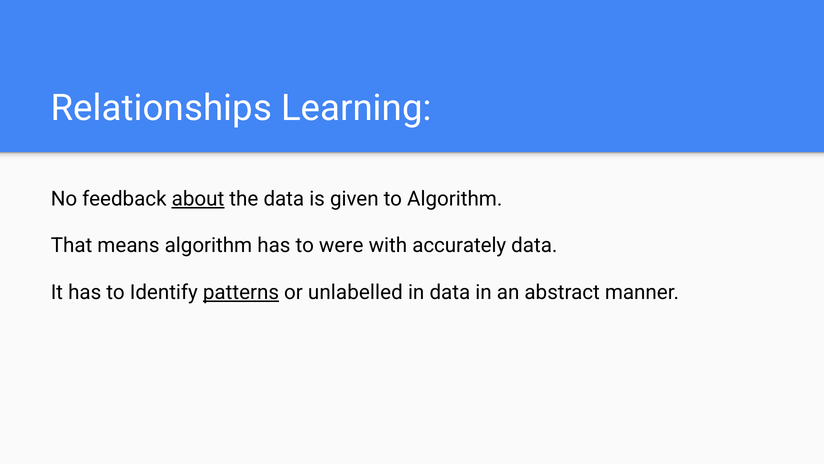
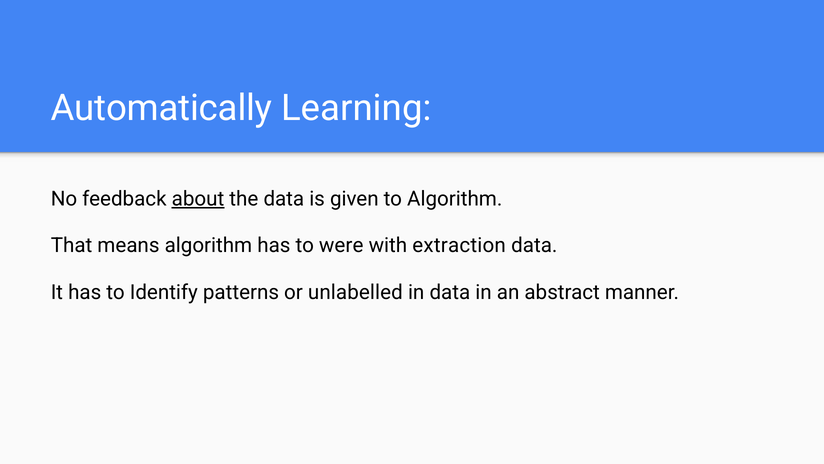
Relationships: Relationships -> Automatically
accurately: accurately -> extraction
patterns underline: present -> none
